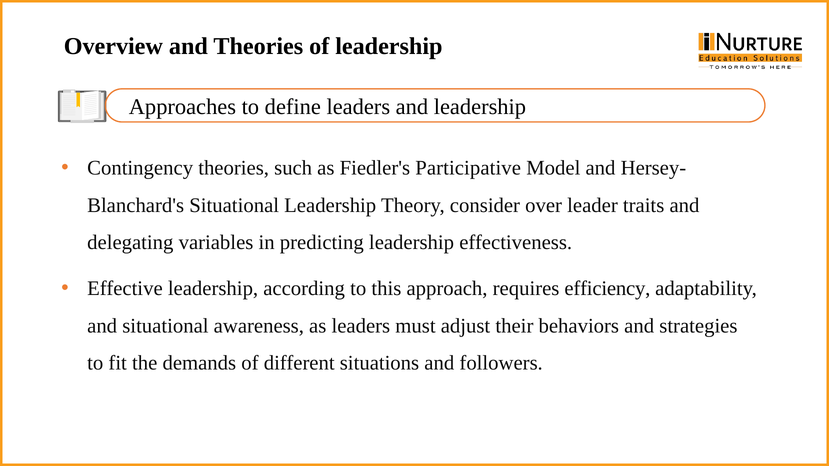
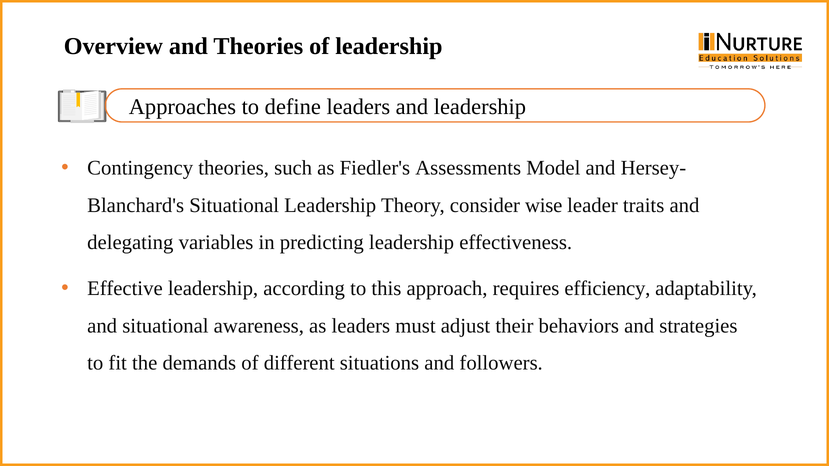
Participative: Participative -> Assessments
over: over -> wise
